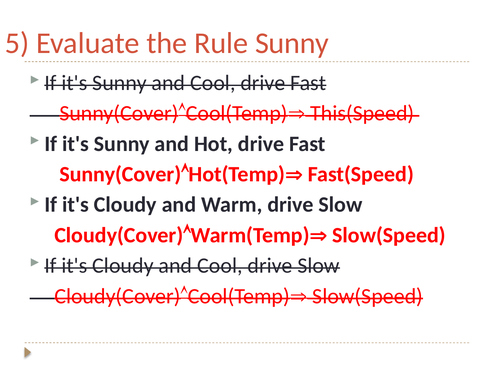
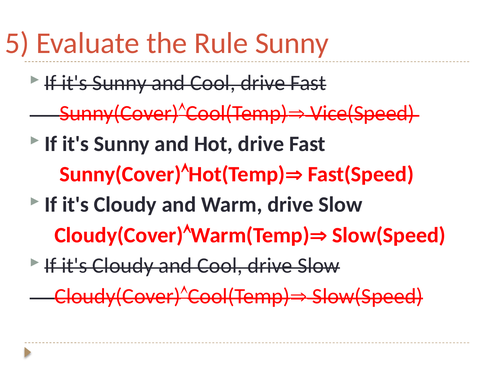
This(Speed: This(Speed -> Vice(Speed
